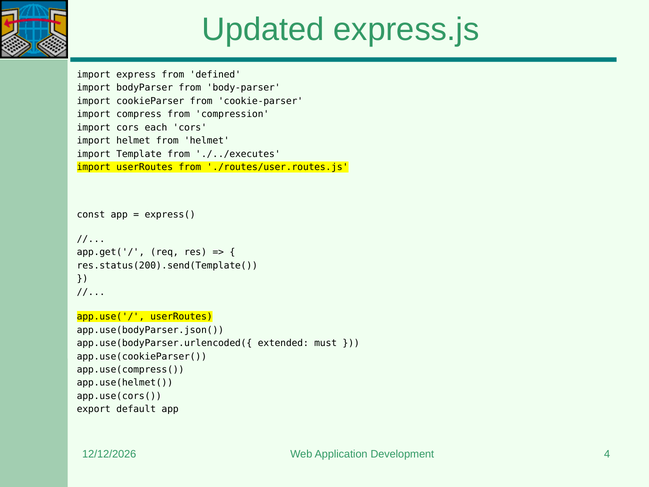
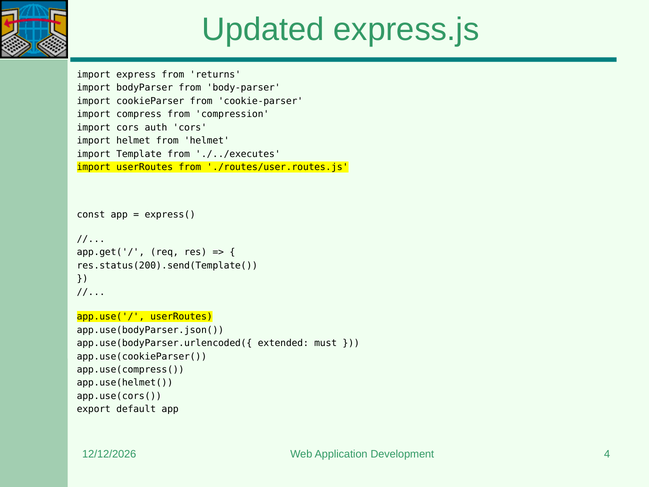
defined: defined -> returns
each: each -> auth
